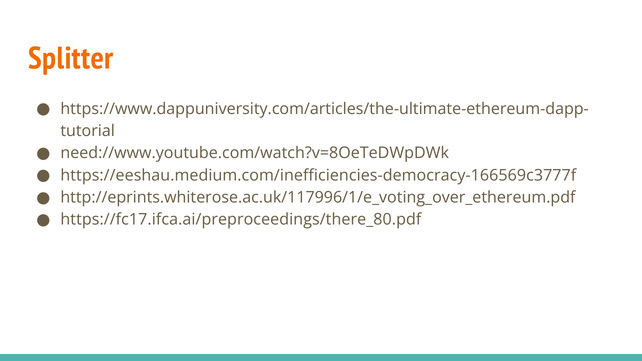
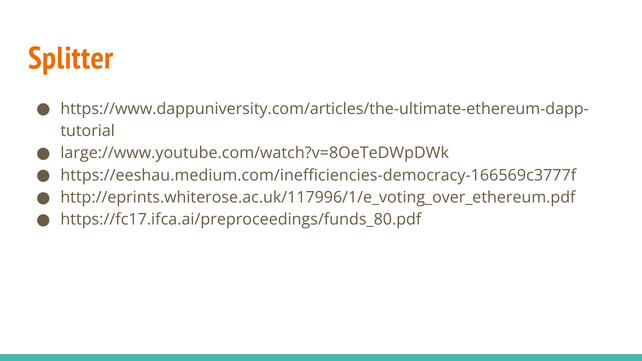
need://www.youtube.com/watch?v=8OeTeDWpDWk: need://www.youtube.com/watch?v=8OeTeDWpDWk -> large://www.youtube.com/watch?v=8OeTeDWpDWk
https://fc17.ifca.ai/preproceedings/there_80.pdf: https://fc17.ifca.ai/preproceedings/there_80.pdf -> https://fc17.ifca.ai/preproceedings/funds_80.pdf
